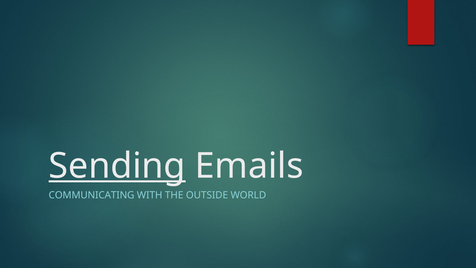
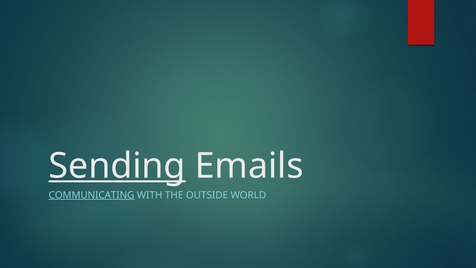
COMMUNICATING underline: none -> present
